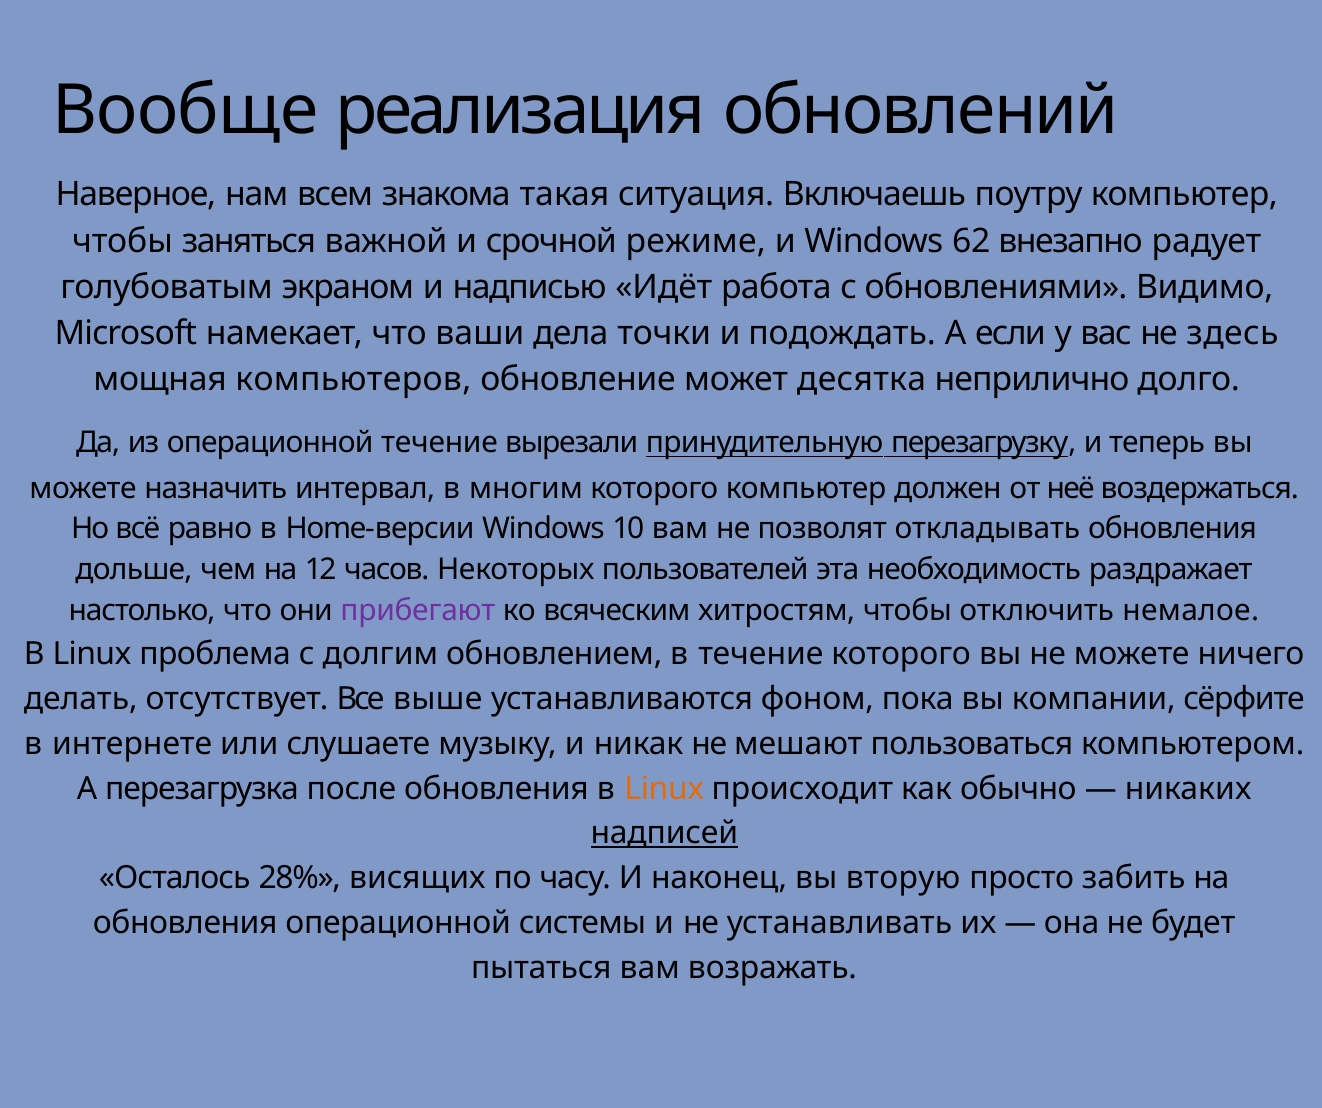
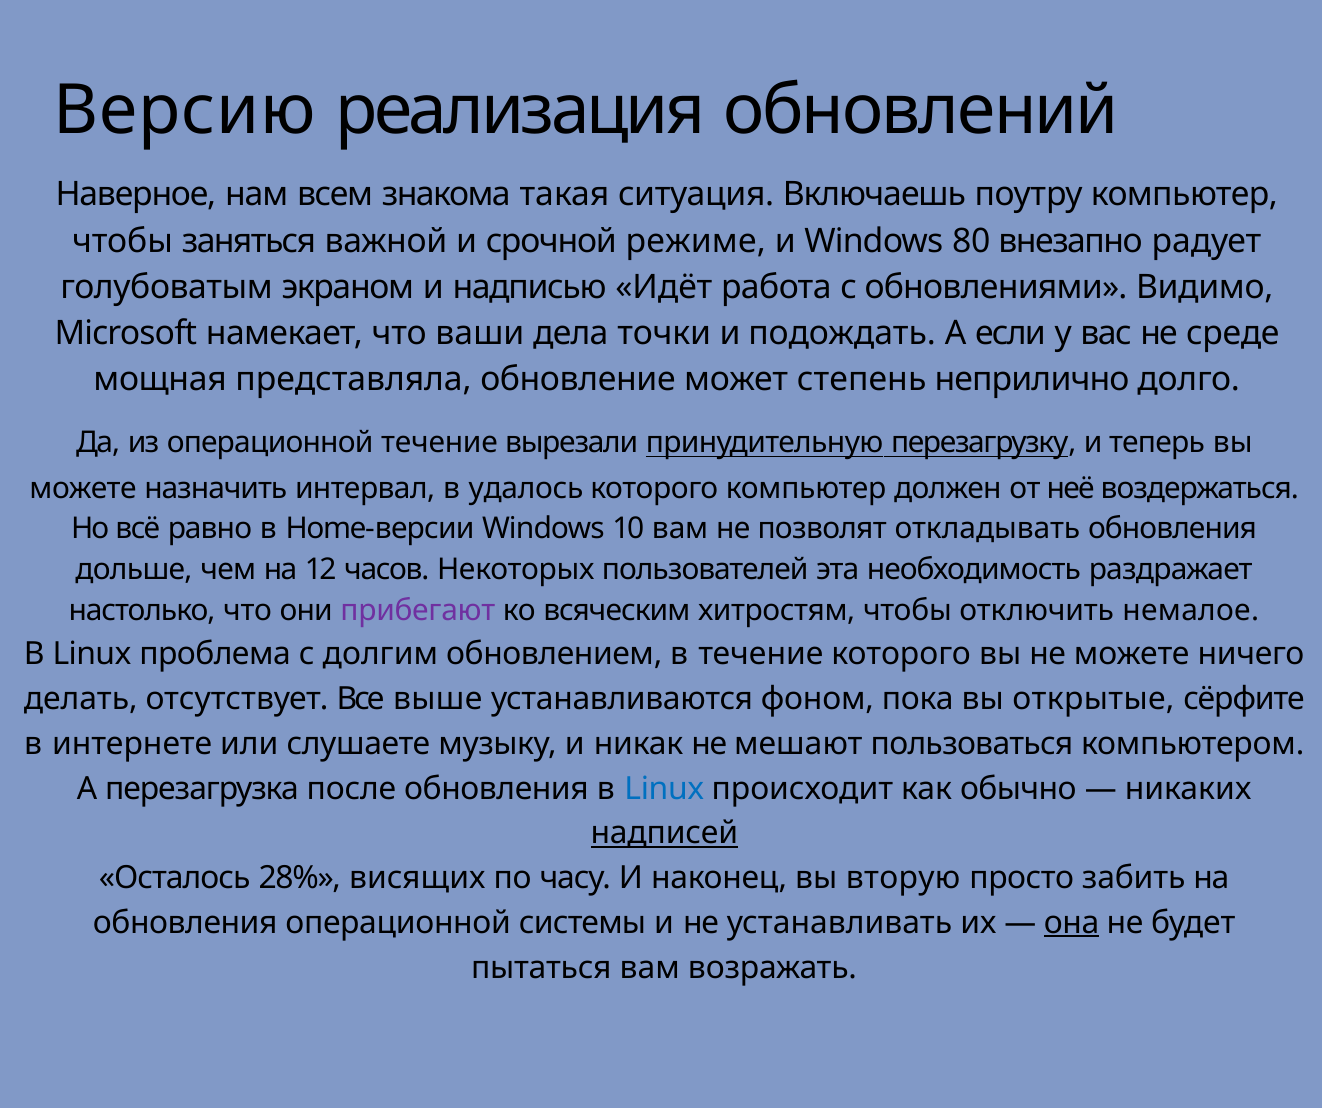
Вообще: Вообще -> Версию
62: 62 -> 80
здесь: здесь -> среде
компьютеров: компьютеров -> представляла
десятка: десятка -> степень
многим: многим -> удалось
компании: компании -> открытые
Linux at (664, 789) colour: orange -> blue
она underline: none -> present
